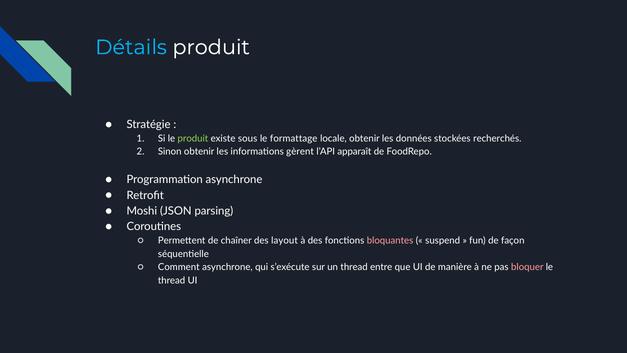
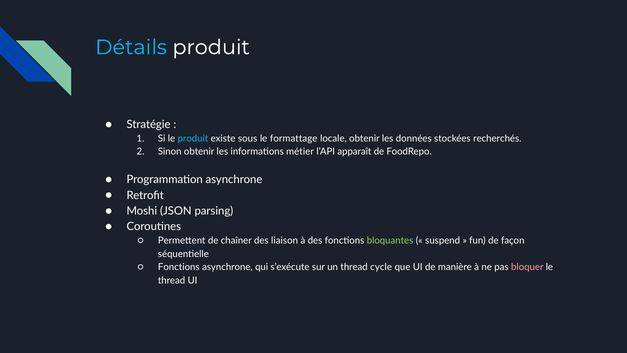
produit at (193, 138) colour: light green -> light blue
gèrent: gèrent -> métier
layout: layout -> liaison
bloquantes colour: pink -> light green
Comment at (179, 267): Comment -> Fonctions
entre: entre -> cycle
